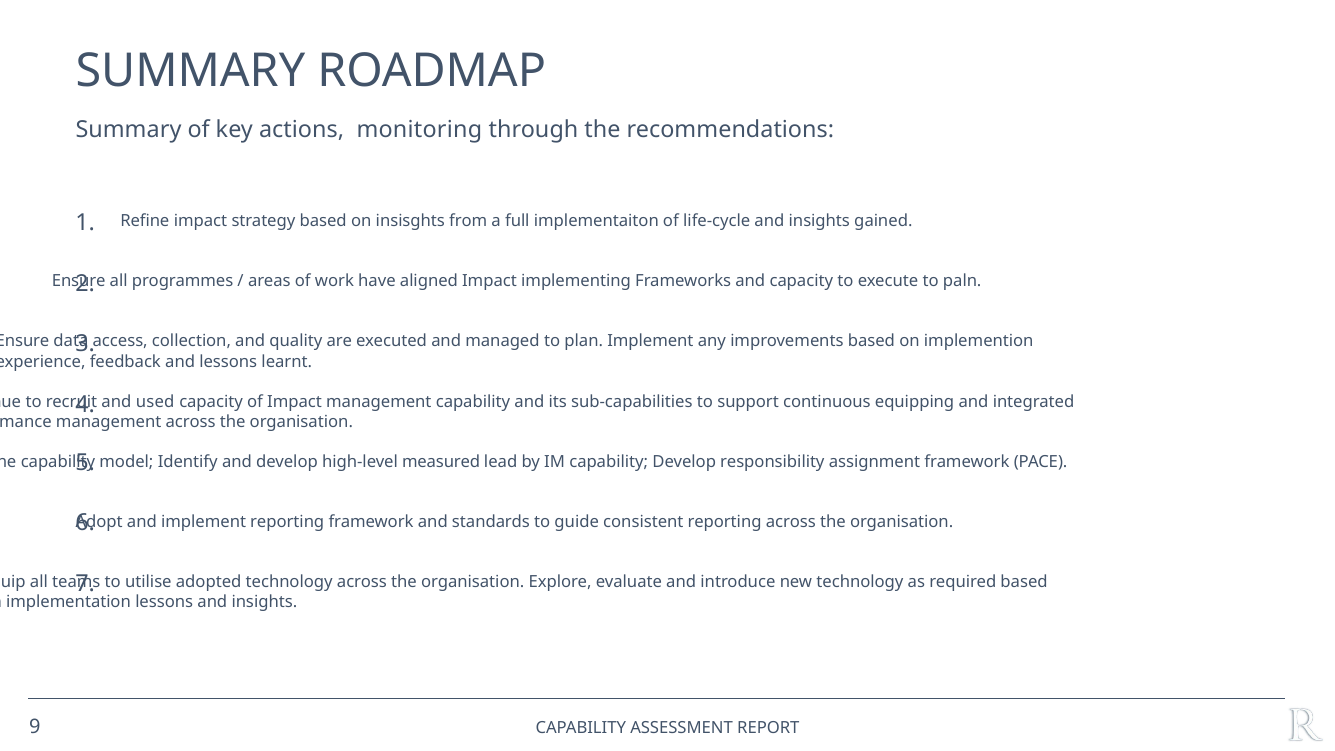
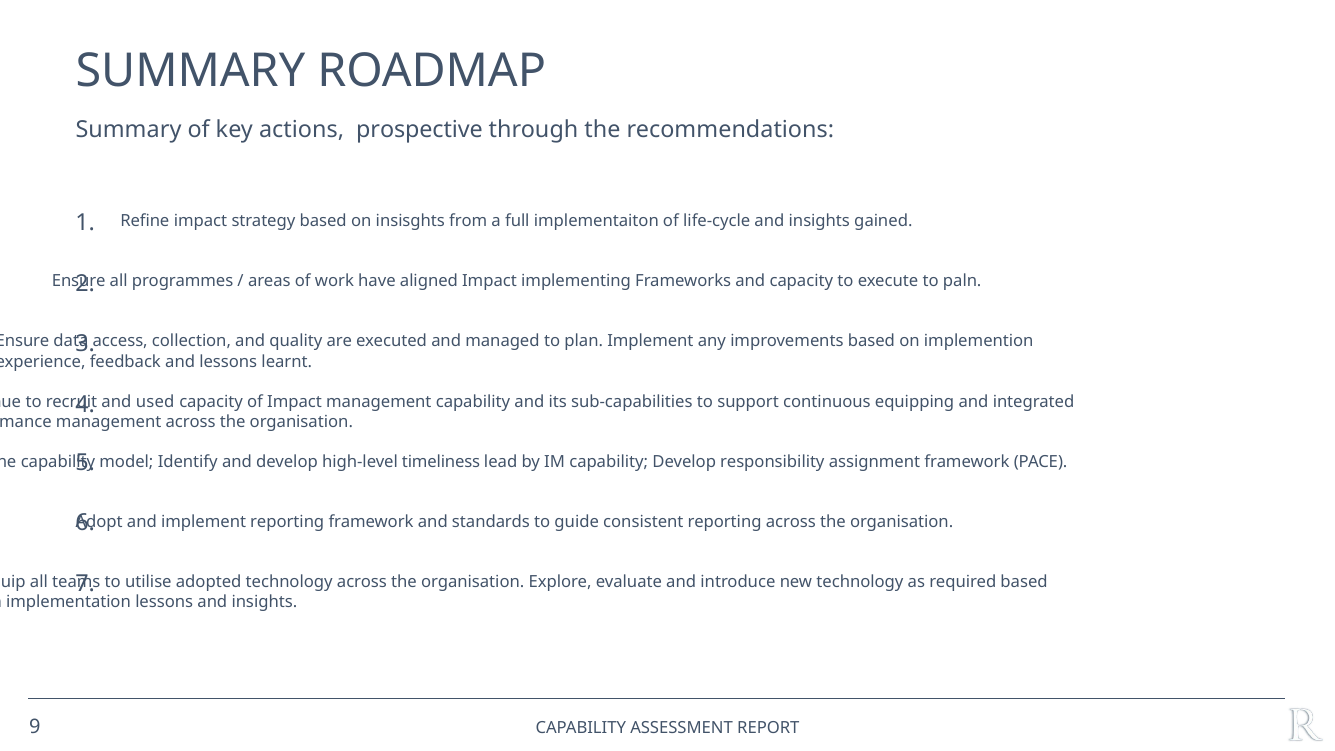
monitoring: monitoring -> prospective
measured: measured -> timeliness
